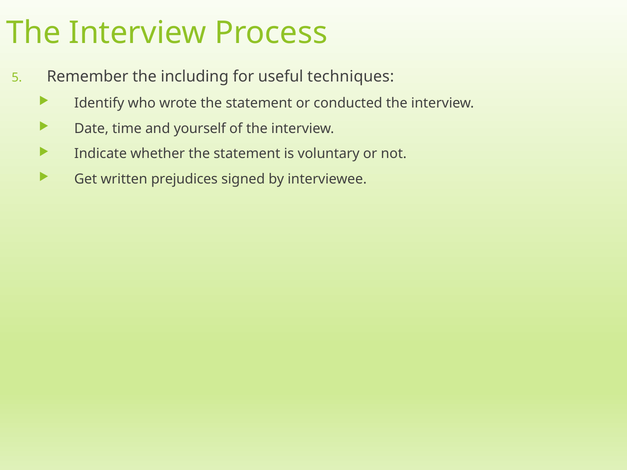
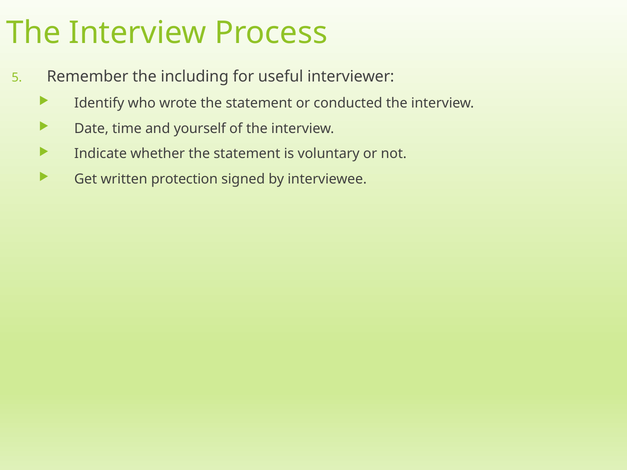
techniques: techniques -> interviewer
prejudices: prejudices -> protection
